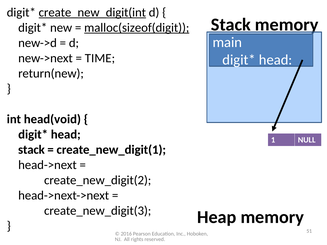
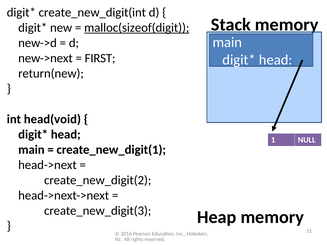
create_new_digit(int underline: present -> none
TIME: TIME -> FIRST
stack at (31, 150): stack -> main
